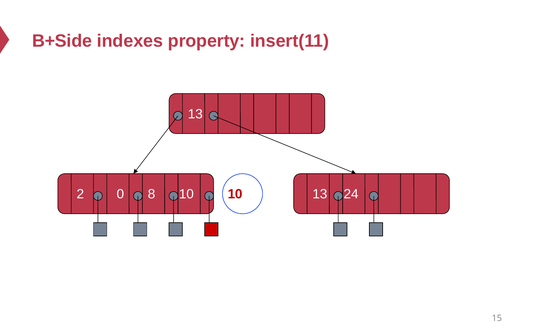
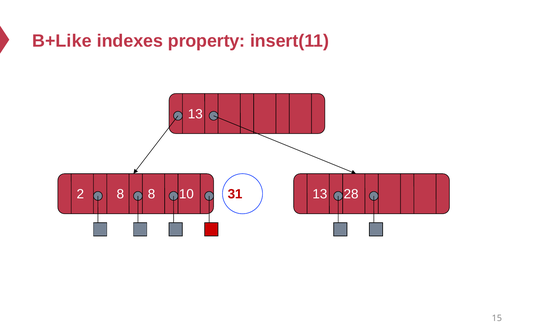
B+Side: B+Side -> B+Like
2 0: 0 -> 8
10 10: 10 -> 31
24: 24 -> 28
